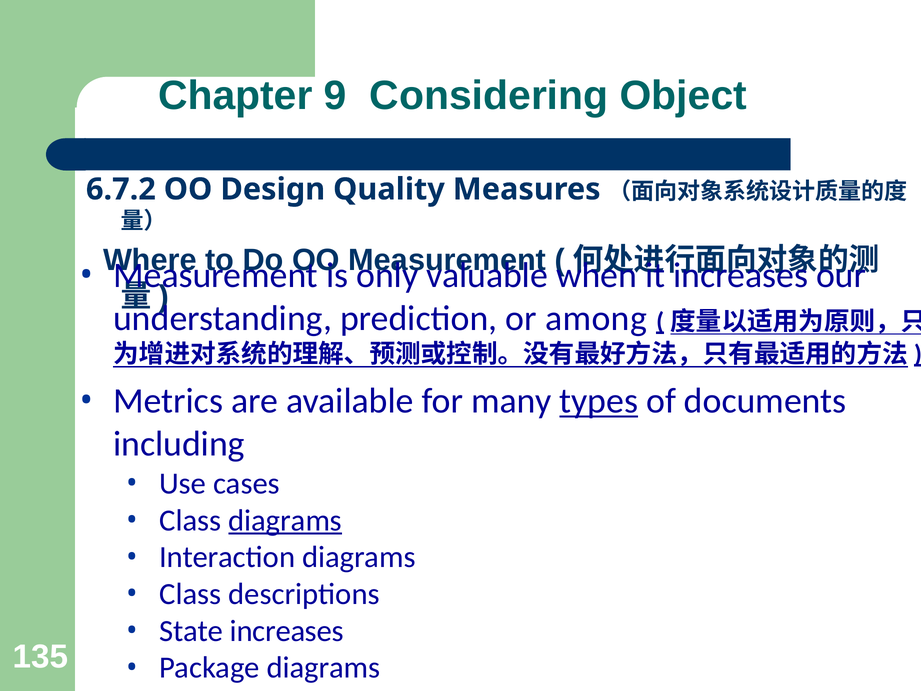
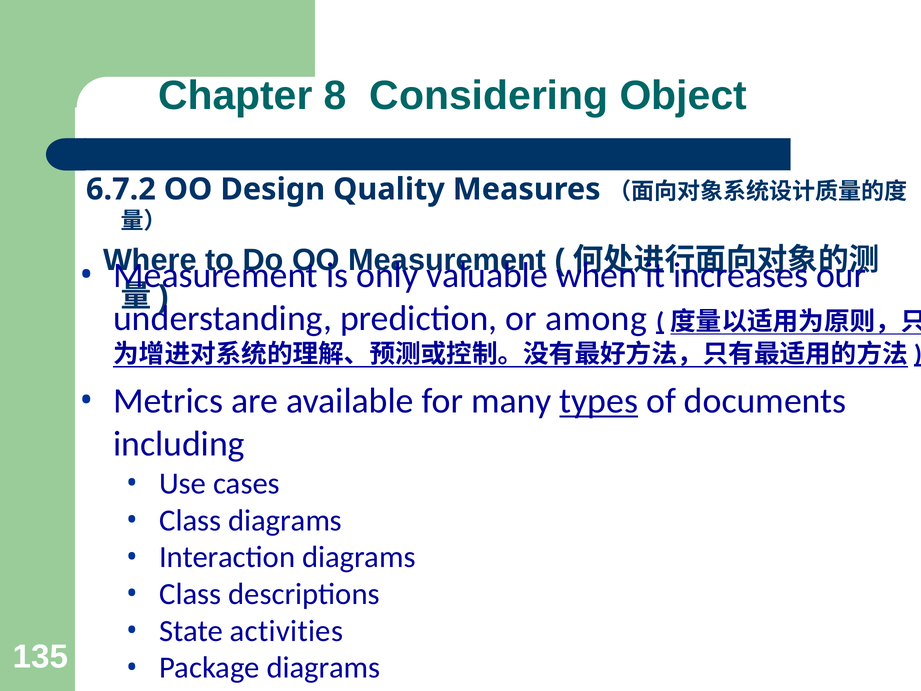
9: 9 -> 8
diagrams at (285, 520) underline: present -> none
State increases: increases -> activities
